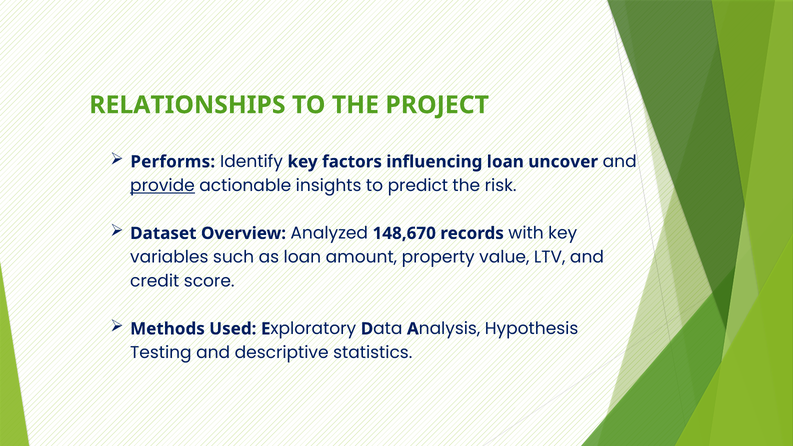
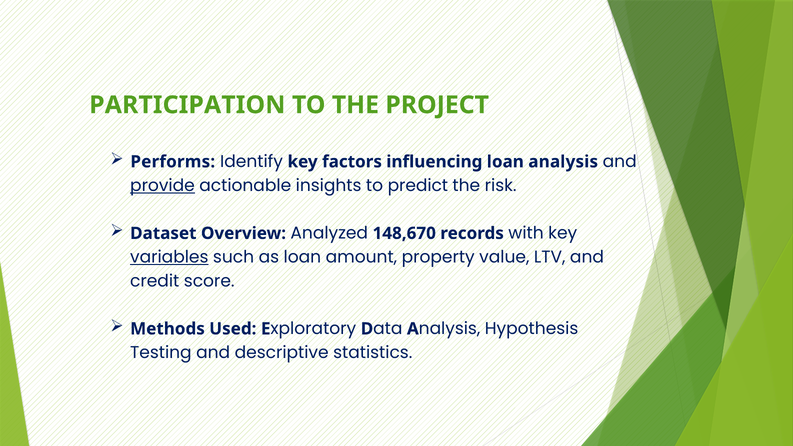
RELATIONSHIPS: RELATIONSHIPS -> PARTICIPATION
uncover: uncover -> analysis
variables underline: none -> present
